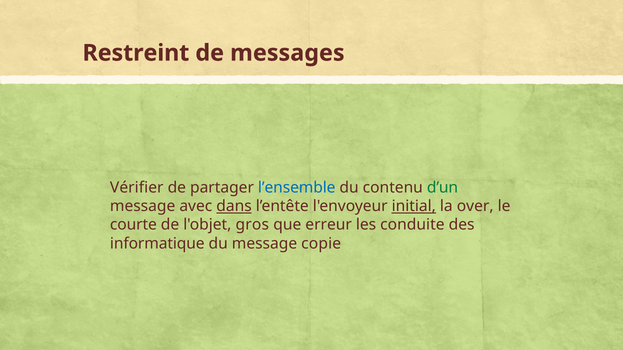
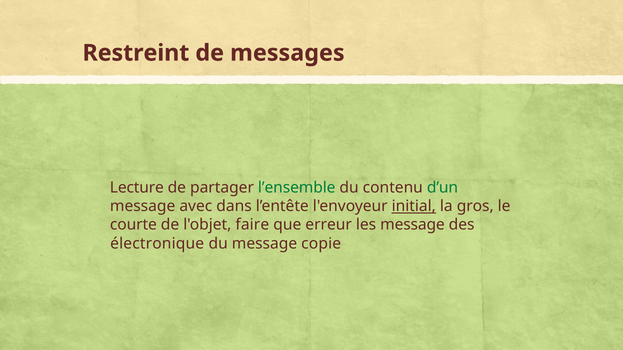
Vérifier: Vérifier -> Lecture
l’ensemble colour: blue -> green
dans underline: present -> none
over: over -> gros
gros: gros -> faire
les conduite: conduite -> message
informatique: informatique -> électronique
